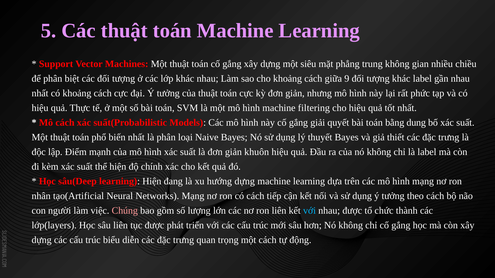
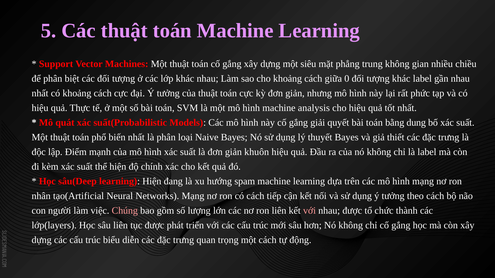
9: 9 -> 0
filtering: filtering -> analysis
Mô cách: cách -> quát
hướng dựng: dựng -> spam
với at (310, 211) colour: light blue -> pink
